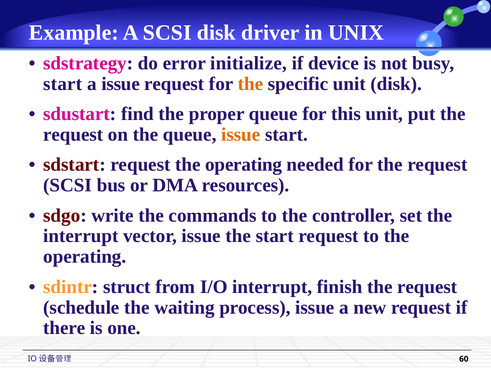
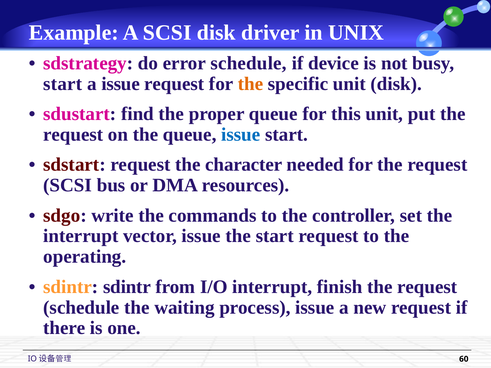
error initialize: initialize -> schedule
issue at (241, 135) colour: orange -> blue
request the operating: operating -> character
sdintr struct: struct -> sdintr
